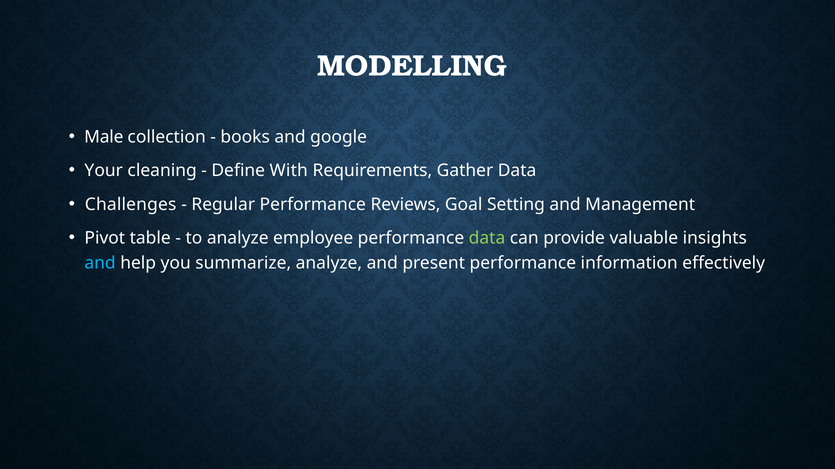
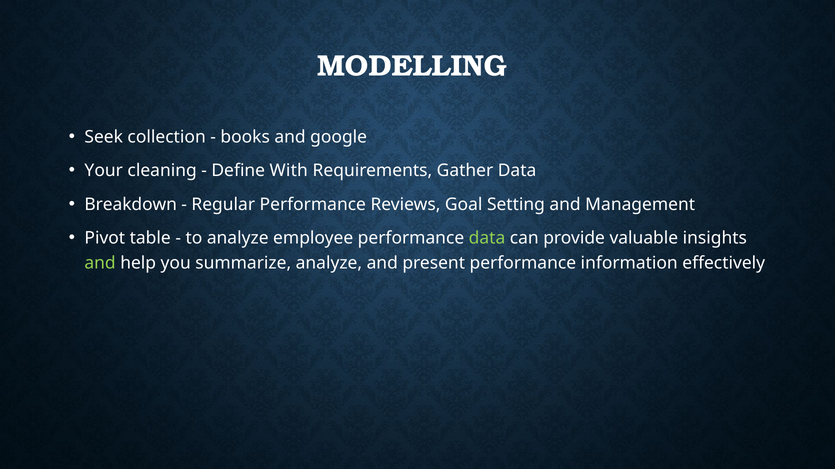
Male: Male -> Seek
Challenges: Challenges -> Breakdown
and at (100, 263) colour: light blue -> light green
